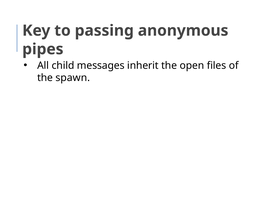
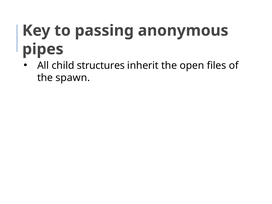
messages: messages -> structures
